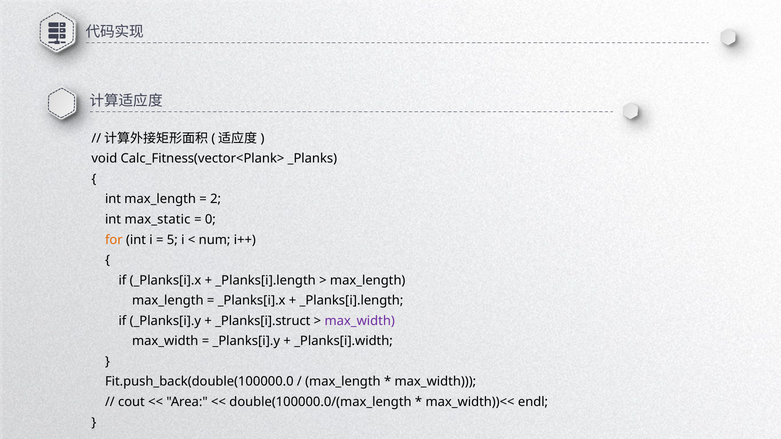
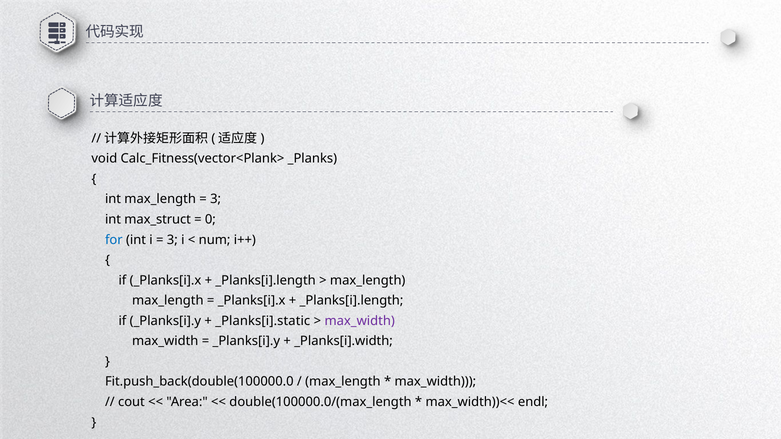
2 at (216, 199): 2 -> 3
max_static: max_static -> max_struct
for colour: orange -> blue
5 at (172, 240): 5 -> 3
_Planks[i].struct: _Planks[i].struct -> _Planks[i].static
